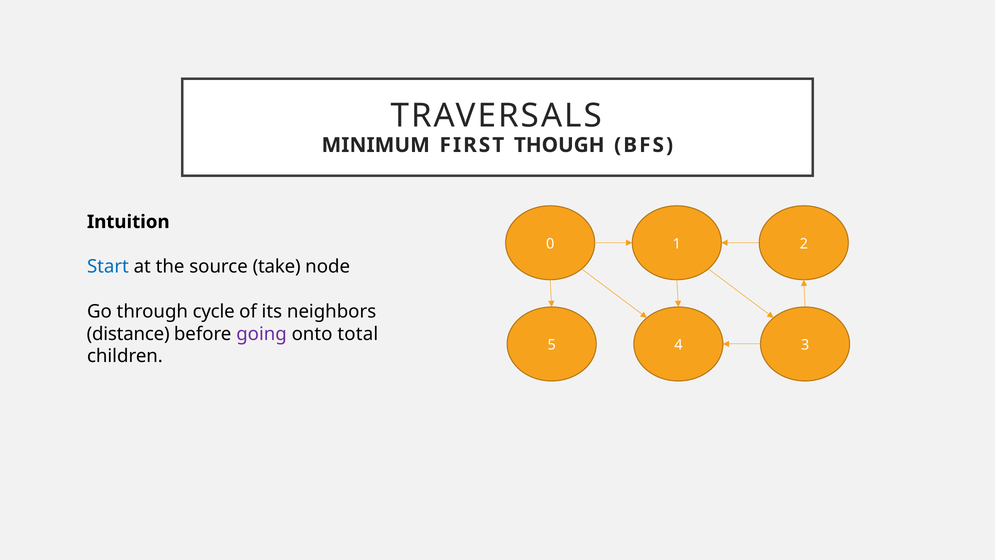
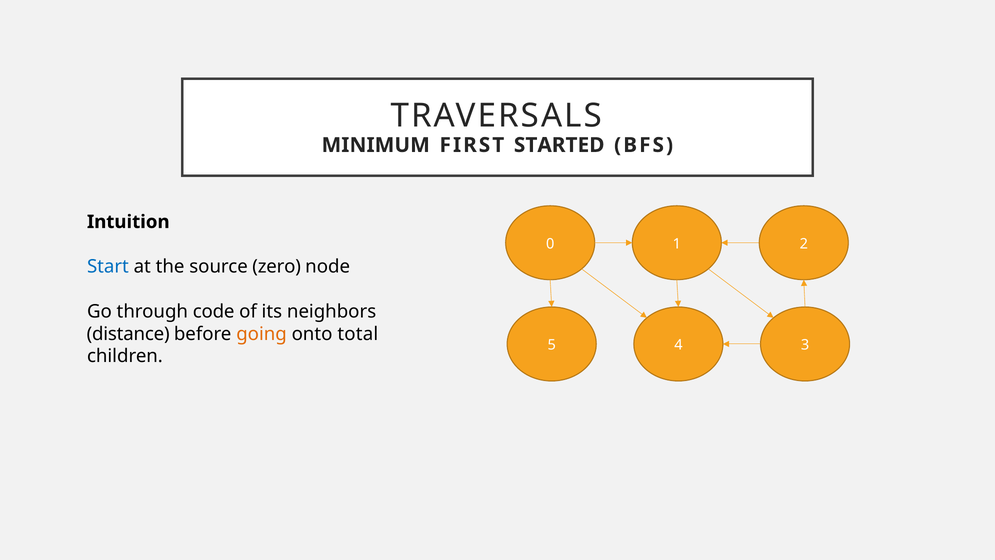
THOUGH: THOUGH -> STARTED
take: take -> zero
cycle: cycle -> code
going colour: purple -> orange
